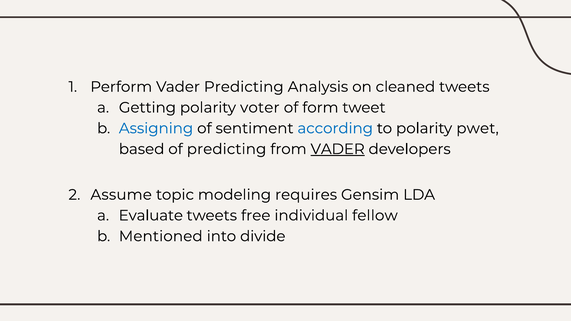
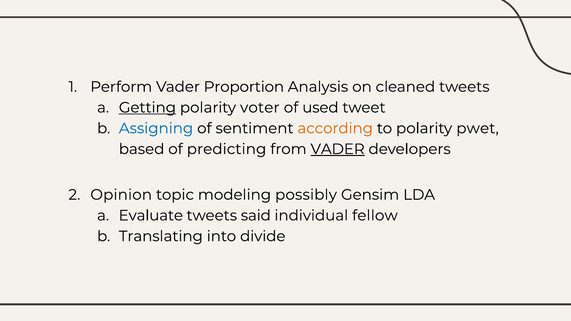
Vader Predicting: Predicting -> Proportion
Getting underline: none -> present
form: form -> used
according colour: blue -> orange
Assume: Assume -> Opinion
requires: requires -> possibly
free: free -> said
Mentioned: Mentioned -> Translating
